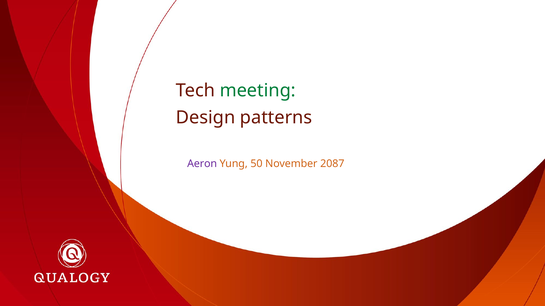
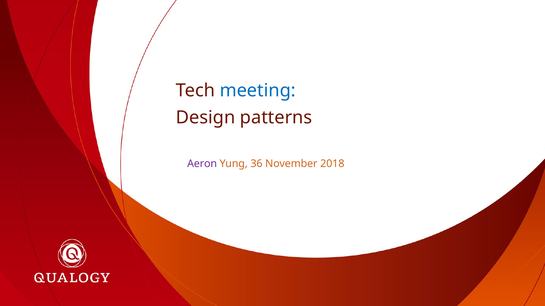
meeting colour: green -> blue
50: 50 -> 36
2087: 2087 -> 2018
